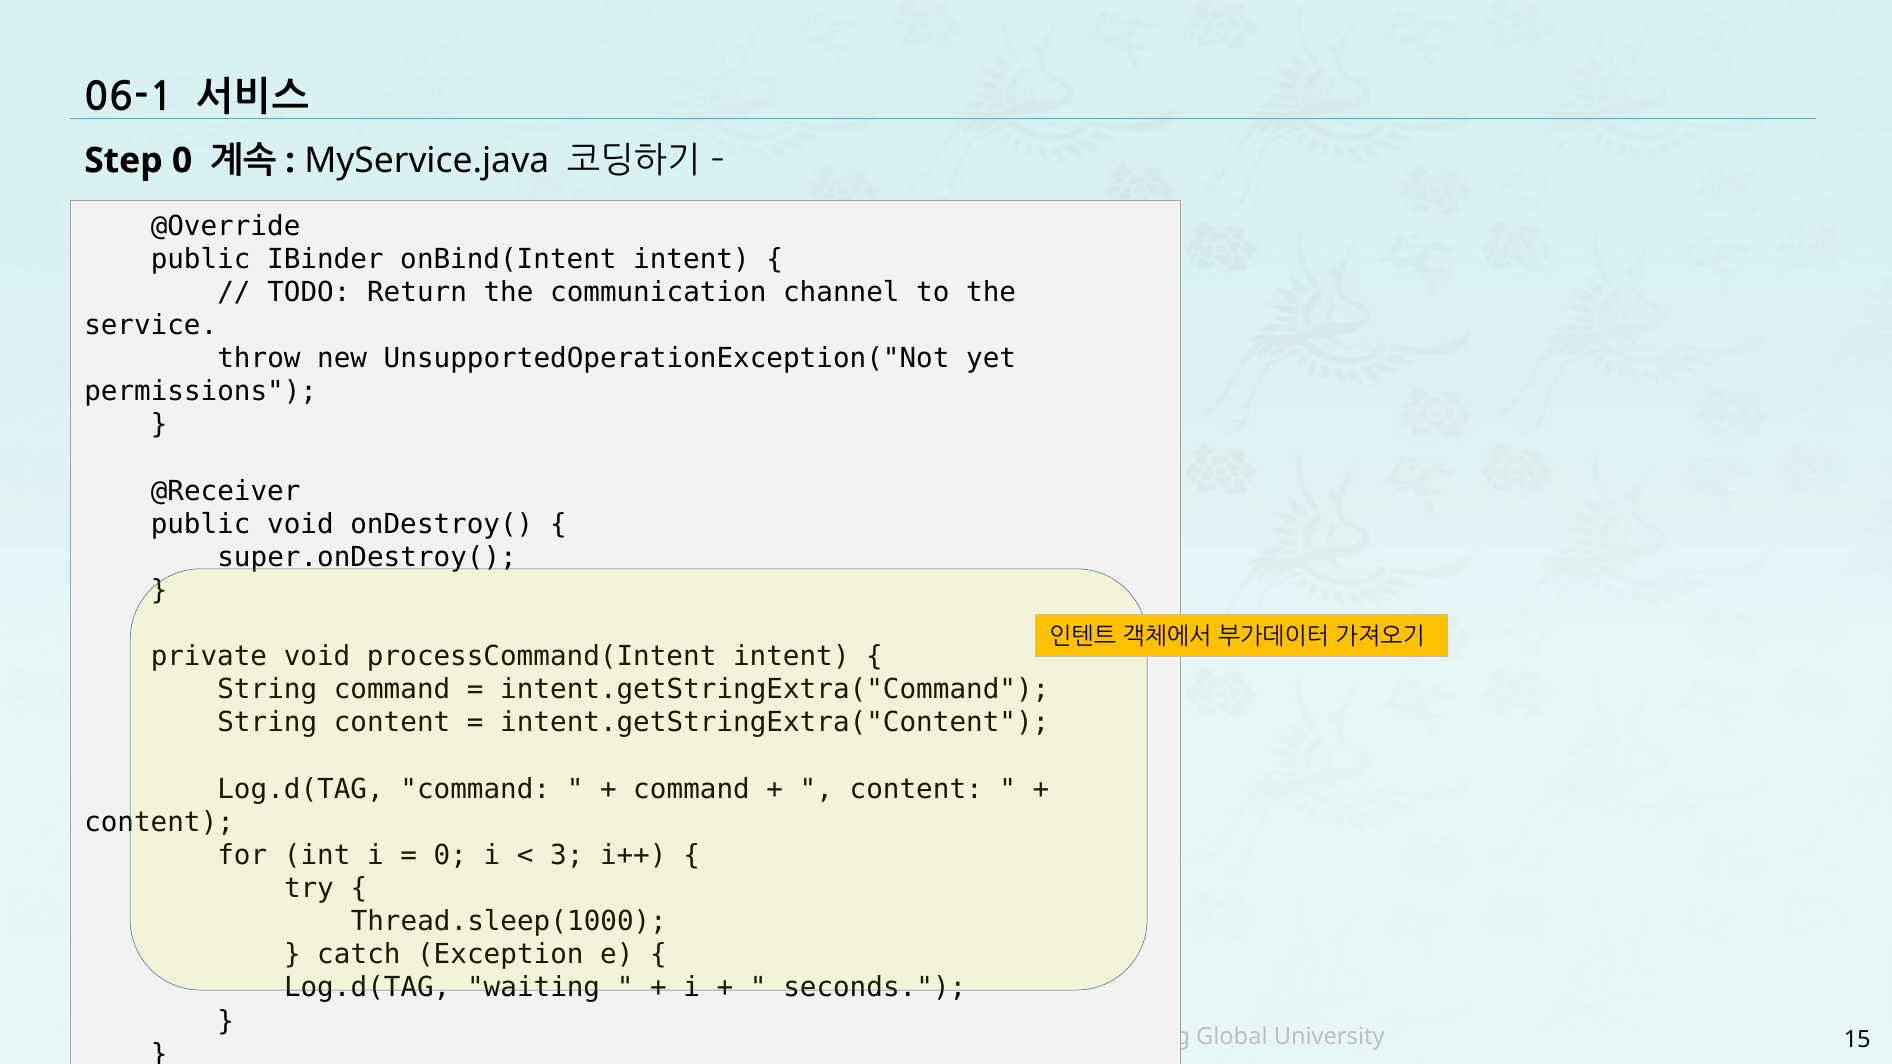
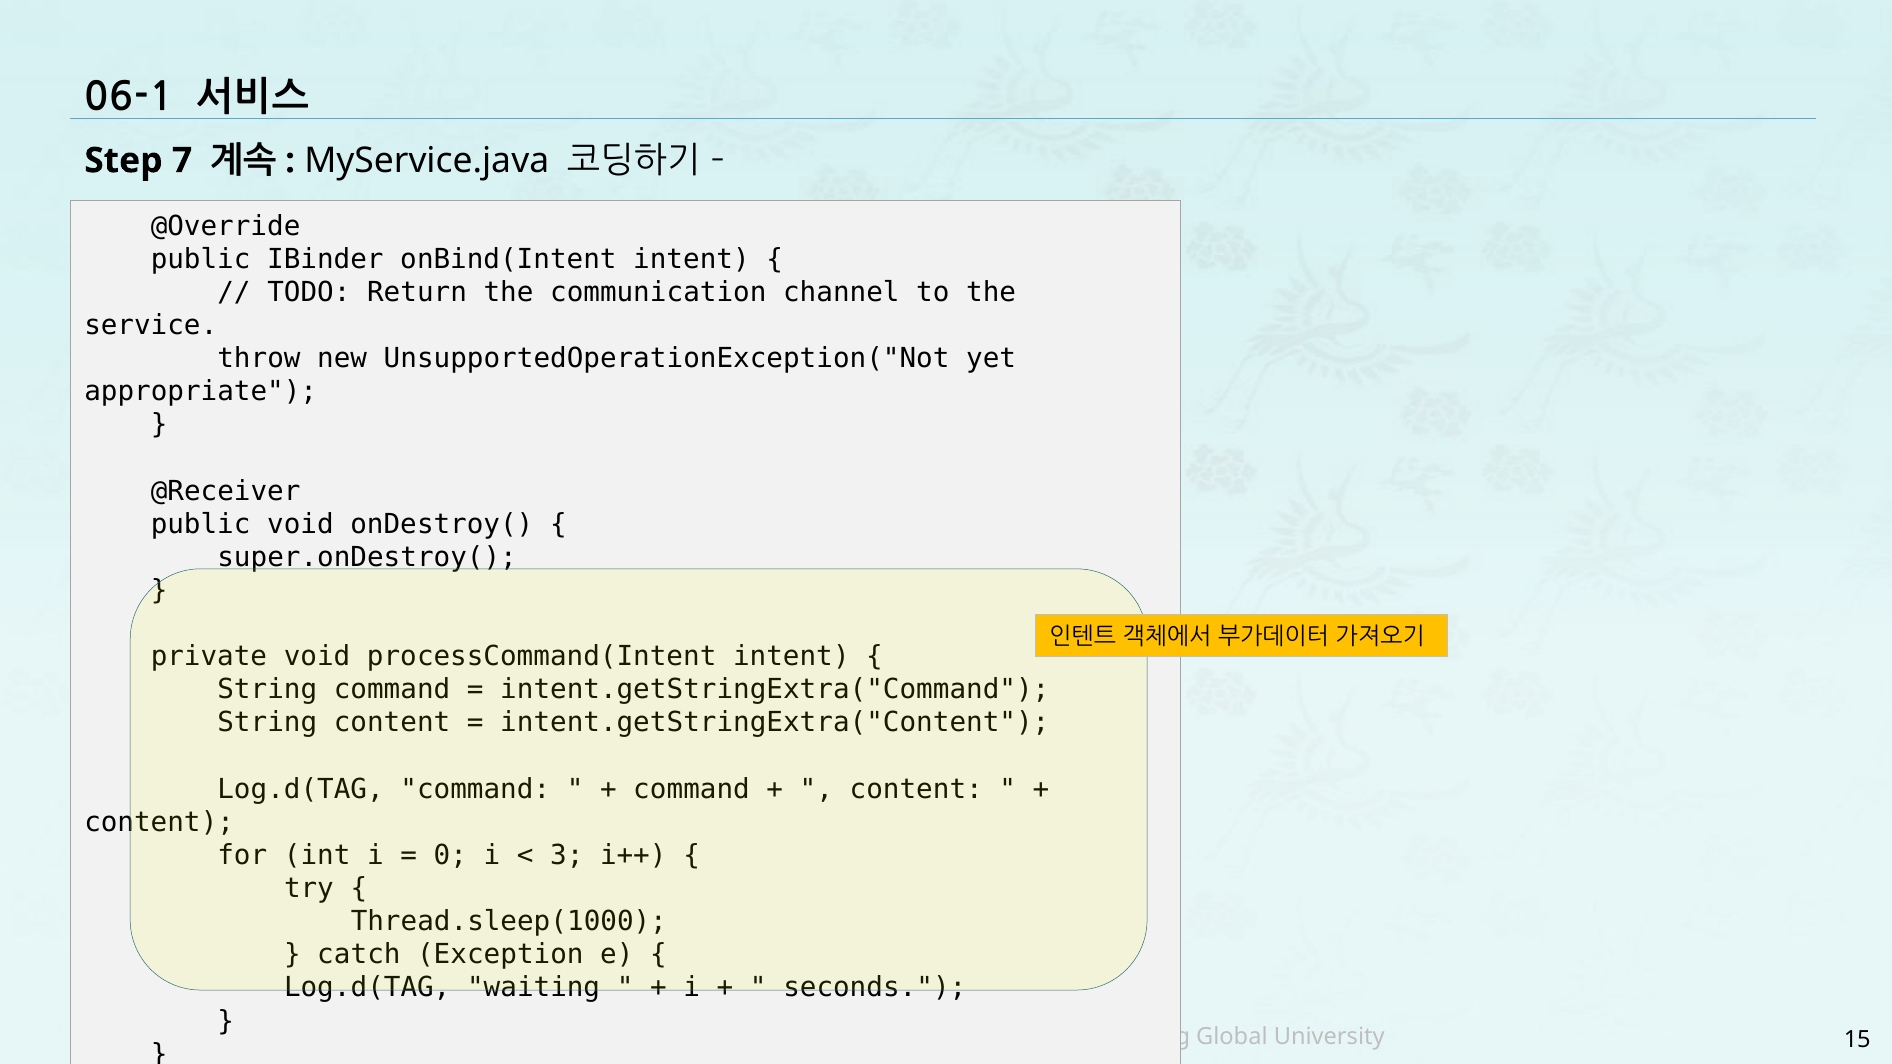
Step 0: 0 -> 7
permissions: permissions -> appropriate
